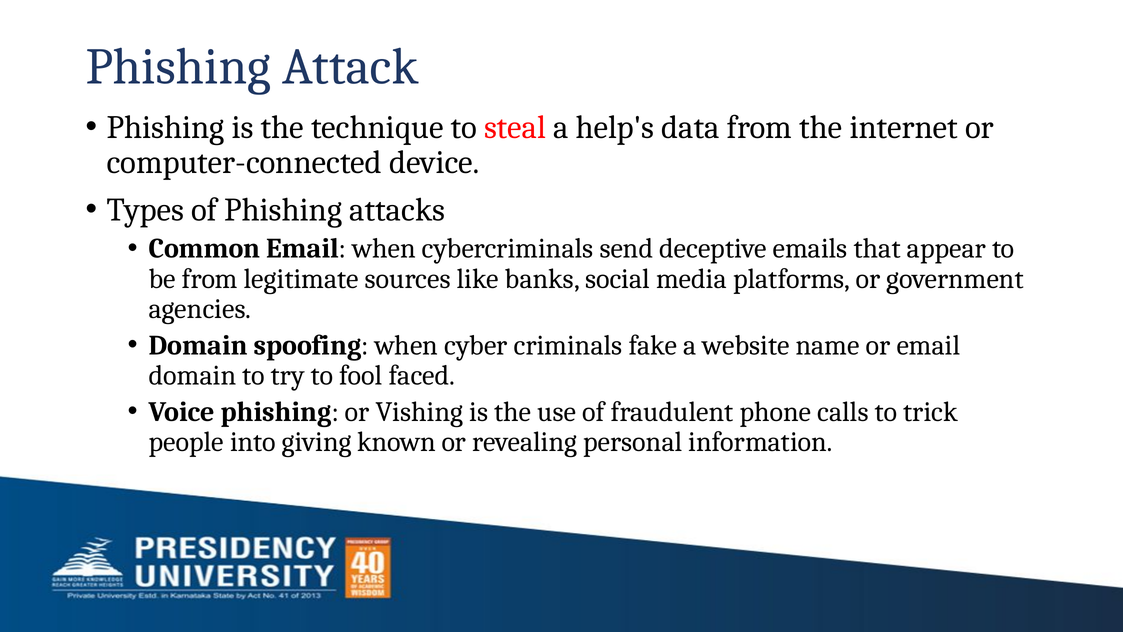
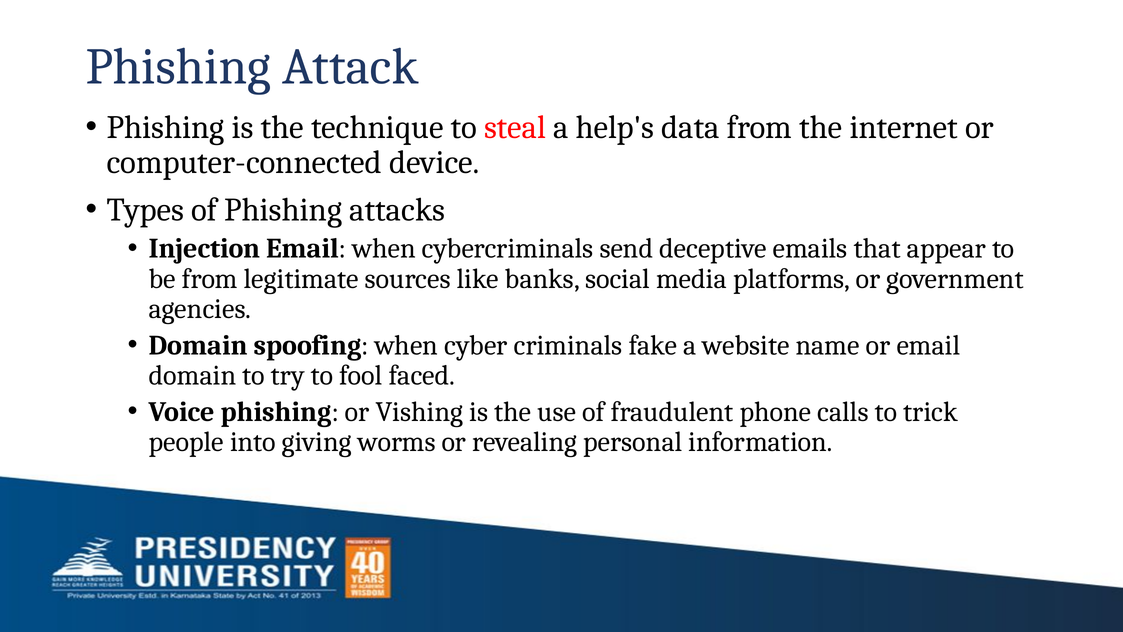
Common: Common -> Injection
known: known -> worms
